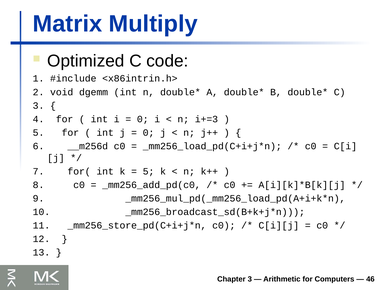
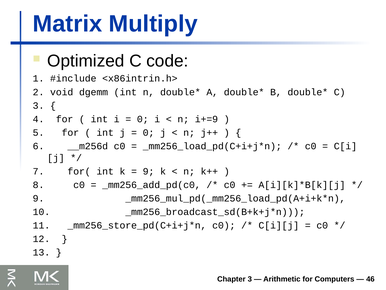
i+=3: i+=3 -> i+=9
5 at (149, 171): 5 -> 9
